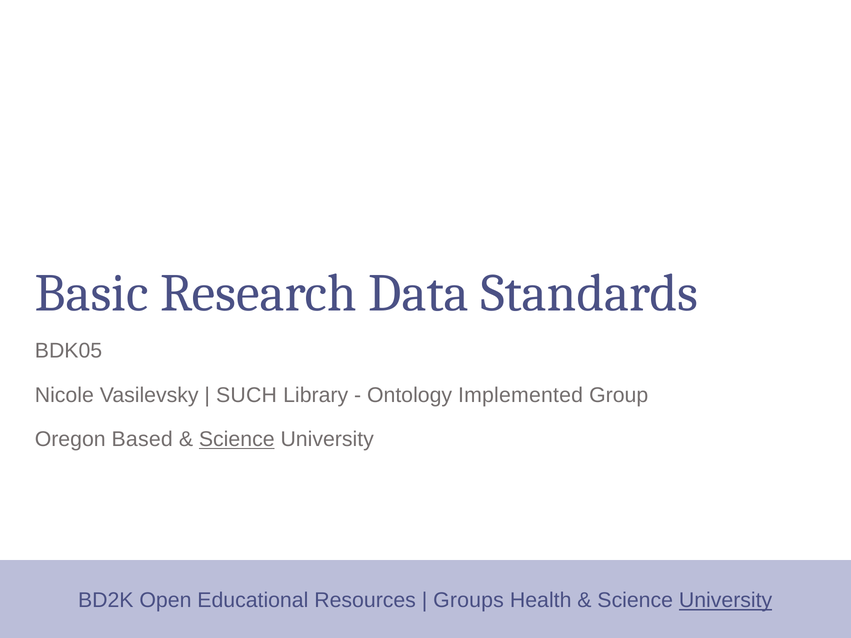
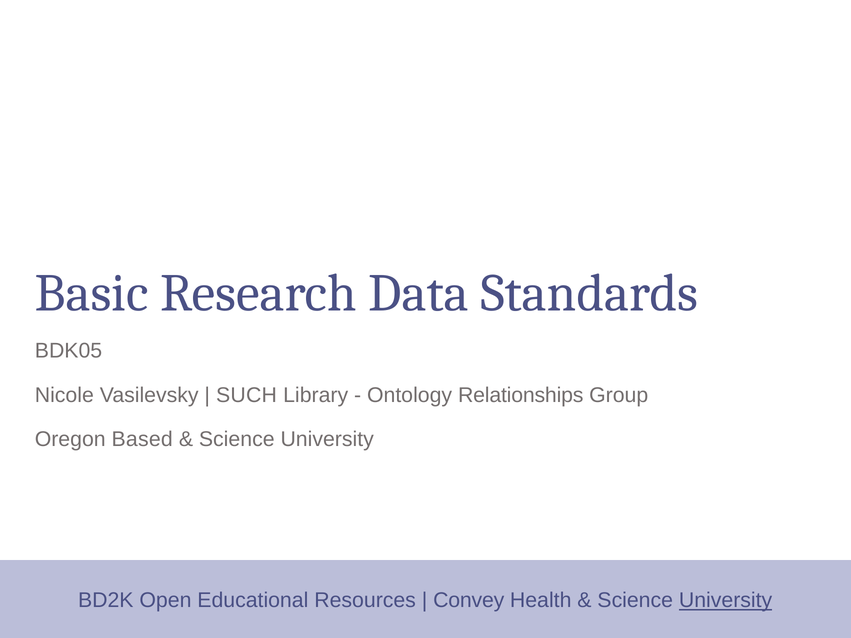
Implemented: Implemented -> Relationships
Science at (237, 439) underline: present -> none
Groups: Groups -> Convey
